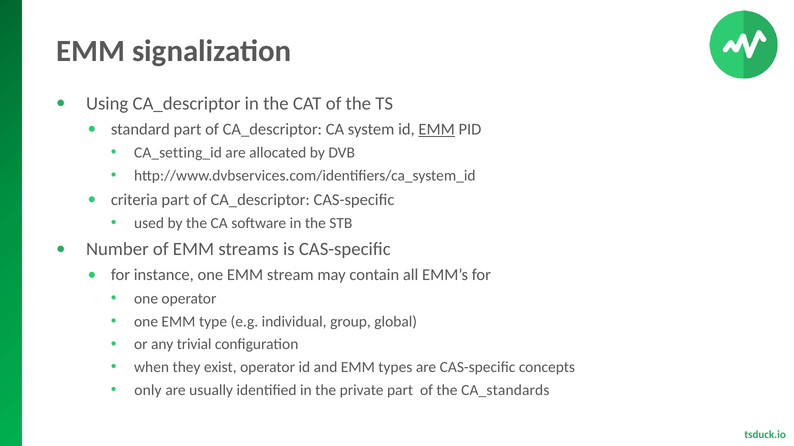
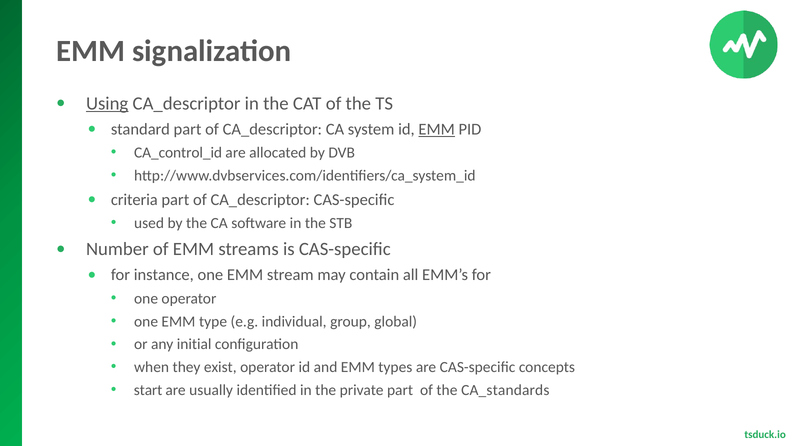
Using underline: none -> present
CA_setting_id: CA_setting_id -> CA_control_id
trivial: trivial -> initial
only: only -> start
